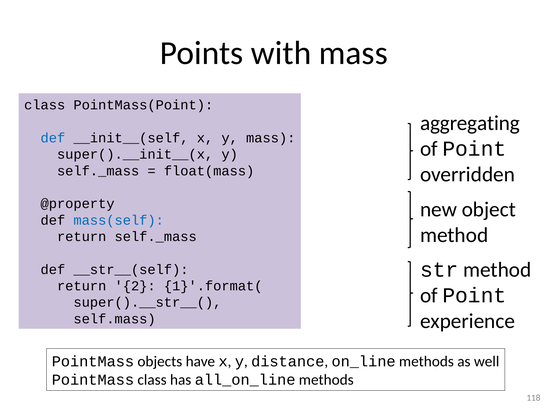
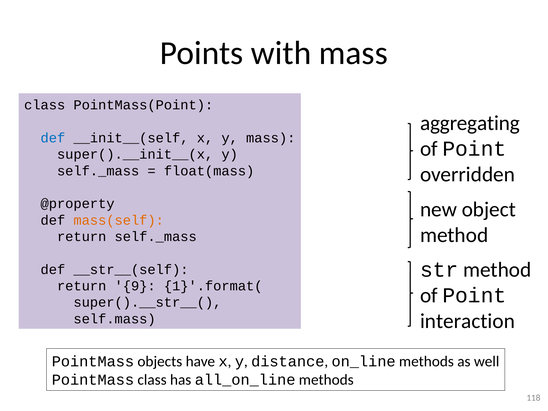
mass(self colour: blue -> orange
2: 2 -> 9
experience: experience -> interaction
